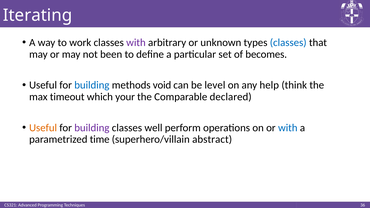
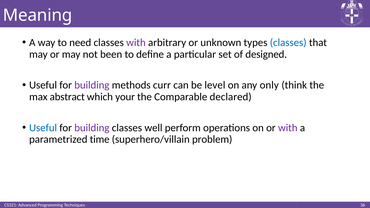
Iterating: Iterating -> Meaning
work: work -> need
becomes: becomes -> designed
building at (92, 85) colour: blue -> purple
void: void -> curr
help: help -> only
timeout: timeout -> abstract
Useful at (43, 128) colour: orange -> blue
with at (288, 128) colour: blue -> purple
abstract: abstract -> problem
